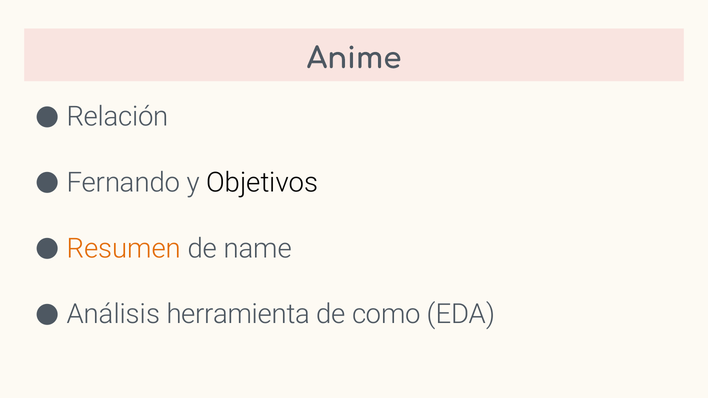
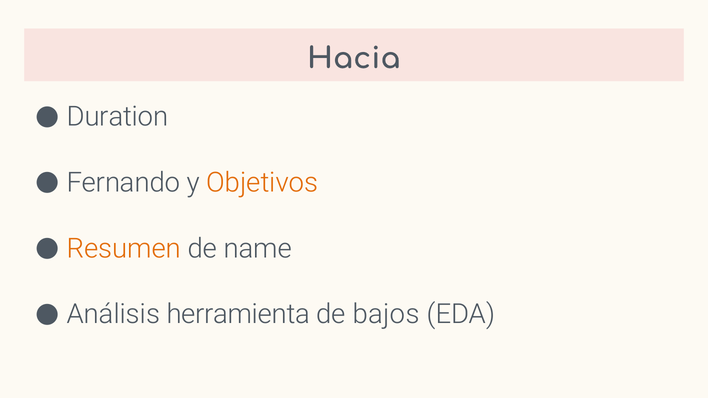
Anime: Anime -> Hacia
Relación: Relación -> Duration
Objetivos colour: black -> orange
como: como -> bajos
